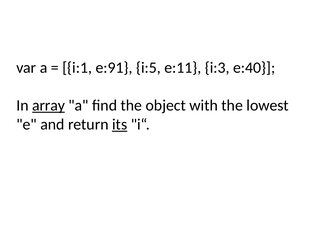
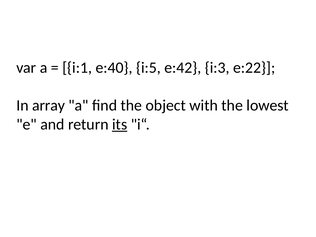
e:91: e:91 -> e:40
e:11: e:11 -> e:42
e:40: e:40 -> e:22
array underline: present -> none
